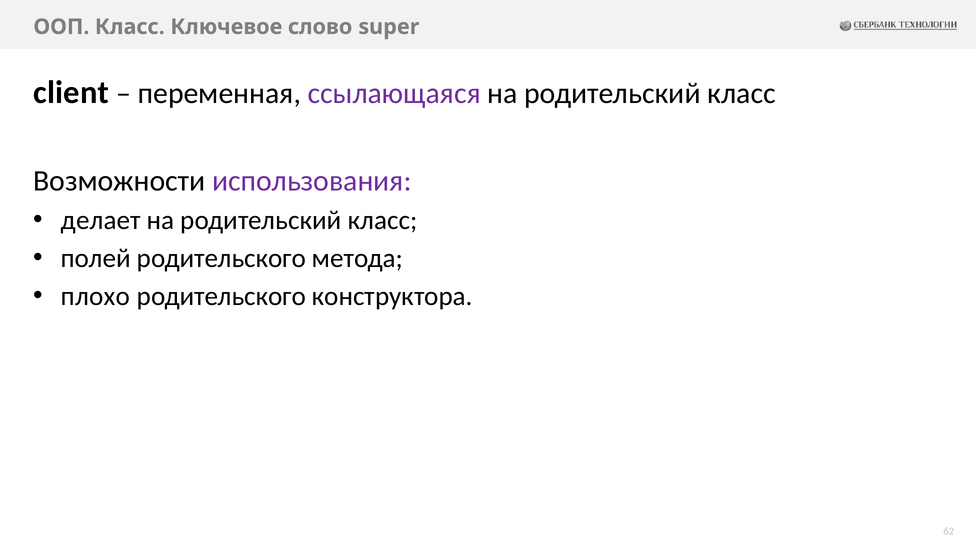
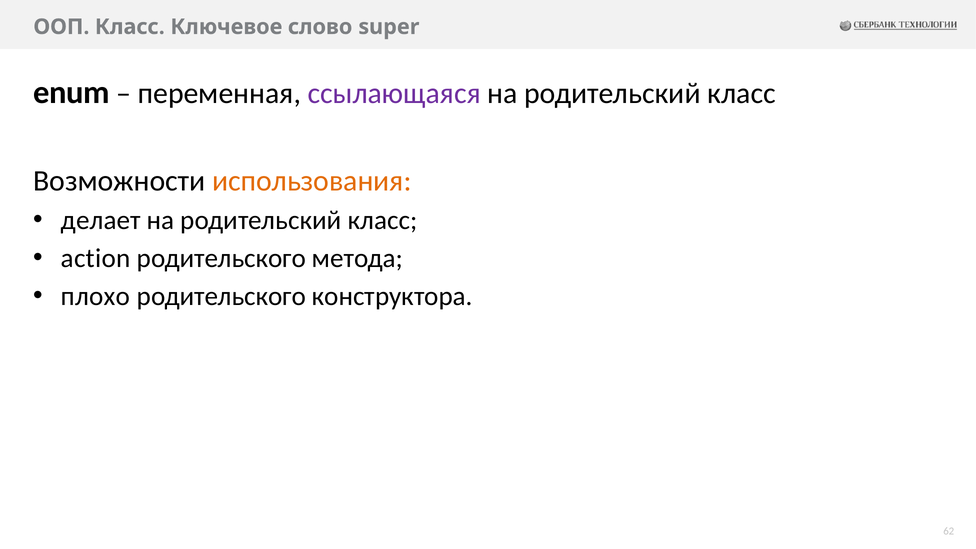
client: client -> enum
использования colour: purple -> orange
полей: полей -> action
